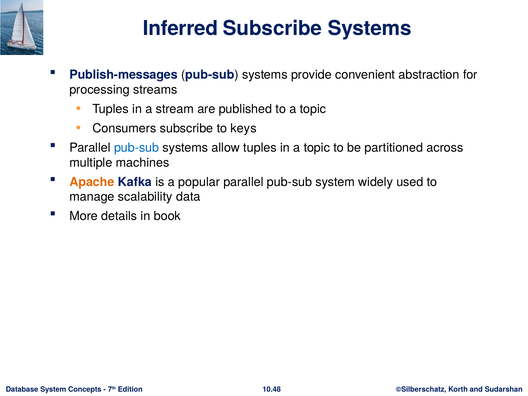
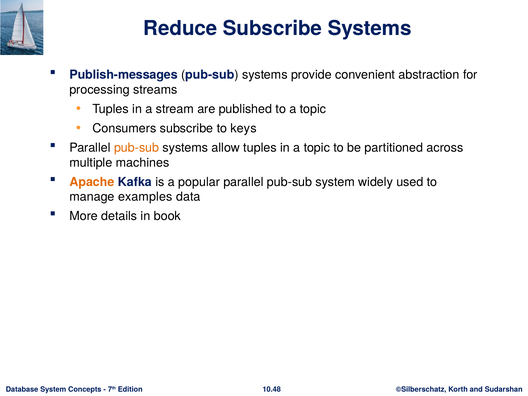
Inferred: Inferred -> Reduce
pub-sub at (137, 148) colour: blue -> orange
scalability: scalability -> examples
